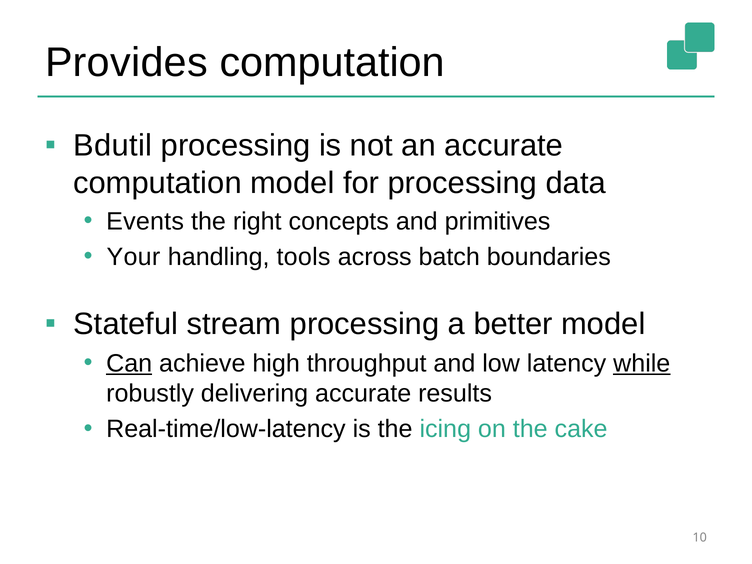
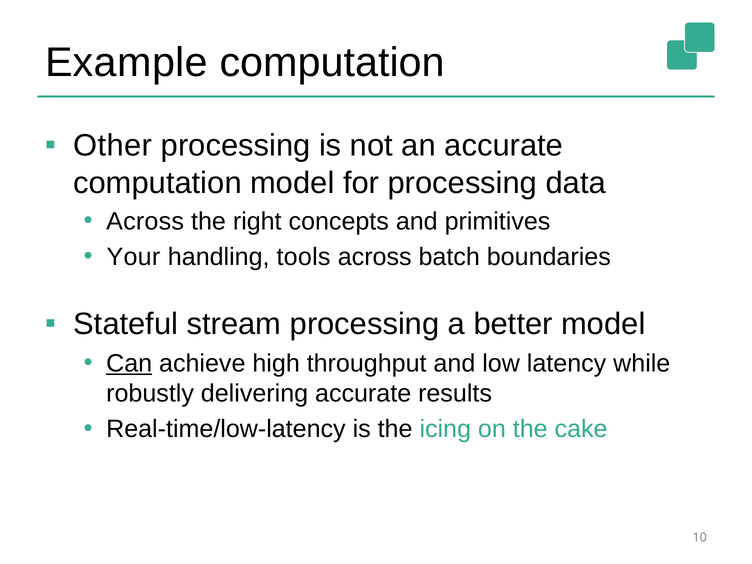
Provides: Provides -> Example
Bdutil: Bdutil -> Other
Events at (145, 221): Events -> Across
while underline: present -> none
